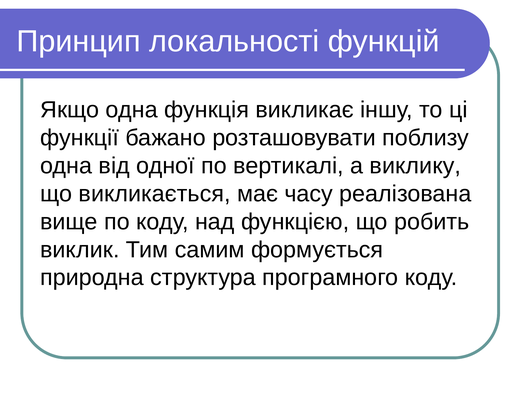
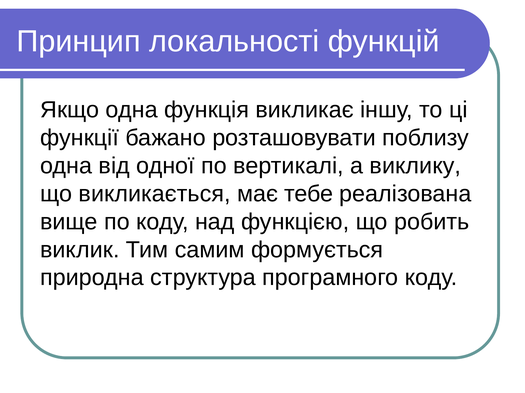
часу: часу -> тебе
